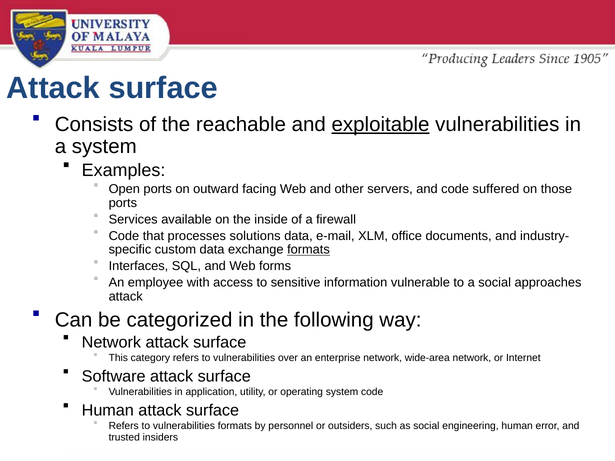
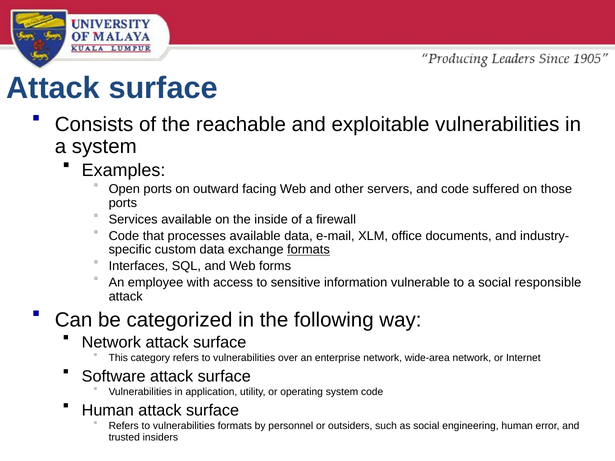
exploitable underline: present -> none
processes solutions: solutions -> available
approaches: approaches -> responsible
